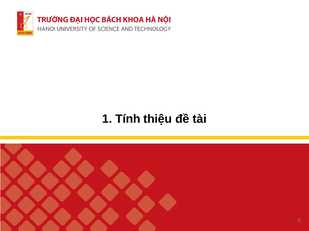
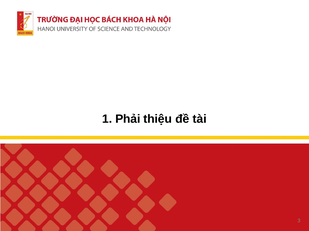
Tính: Tính -> Phải
